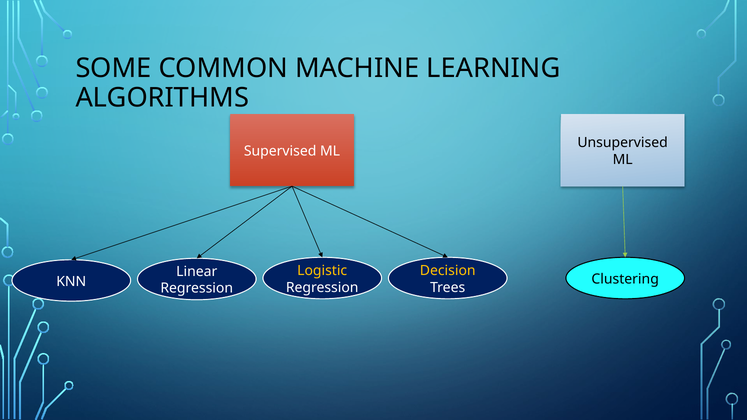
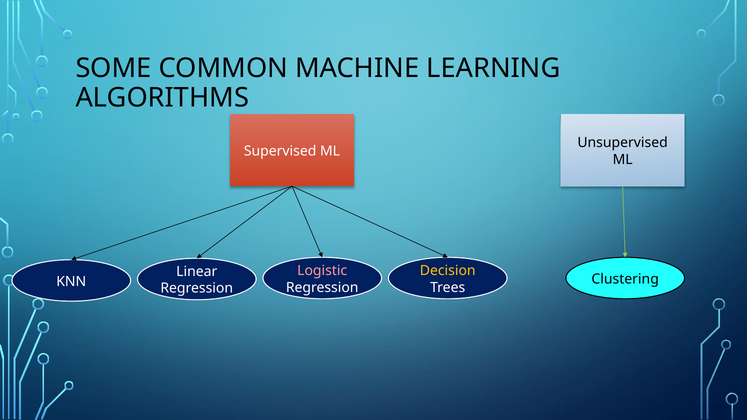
Logistic colour: yellow -> pink
